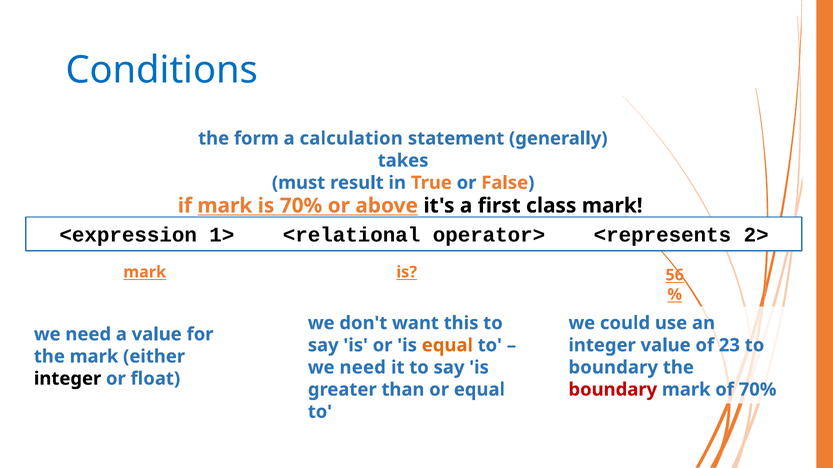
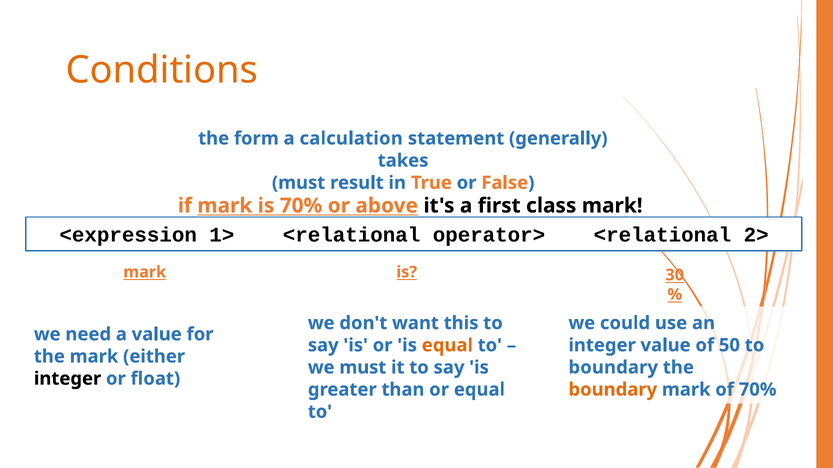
Conditions colour: blue -> orange
1> <represents: <represents -> <relational
56: 56 -> 30
23: 23 -> 50
need at (363, 368): need -> must
boundary at (613, 390) colour: red -> orange
